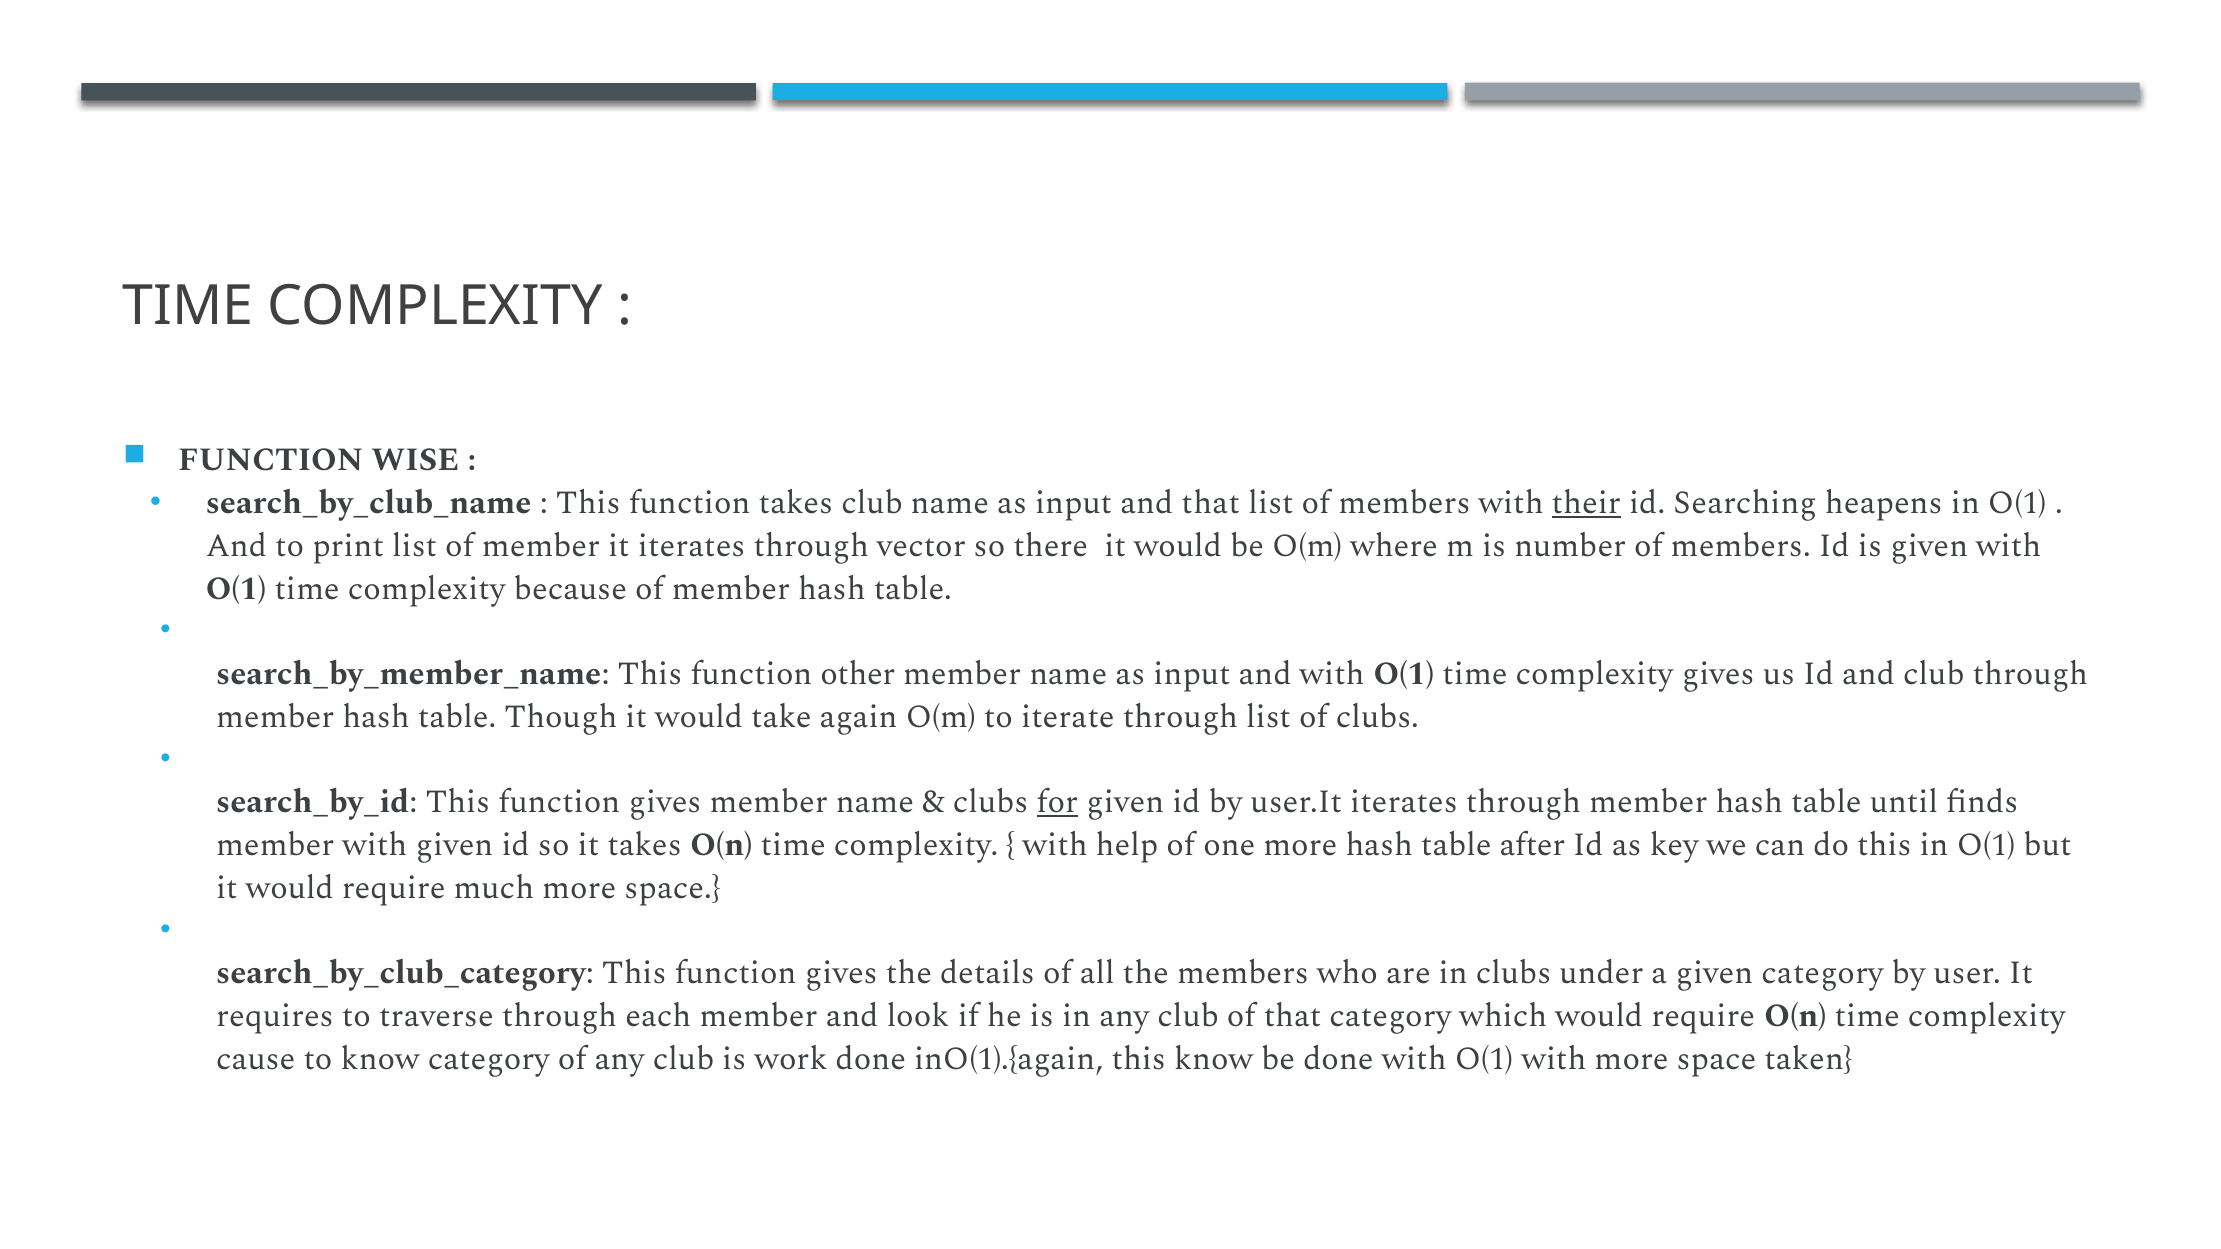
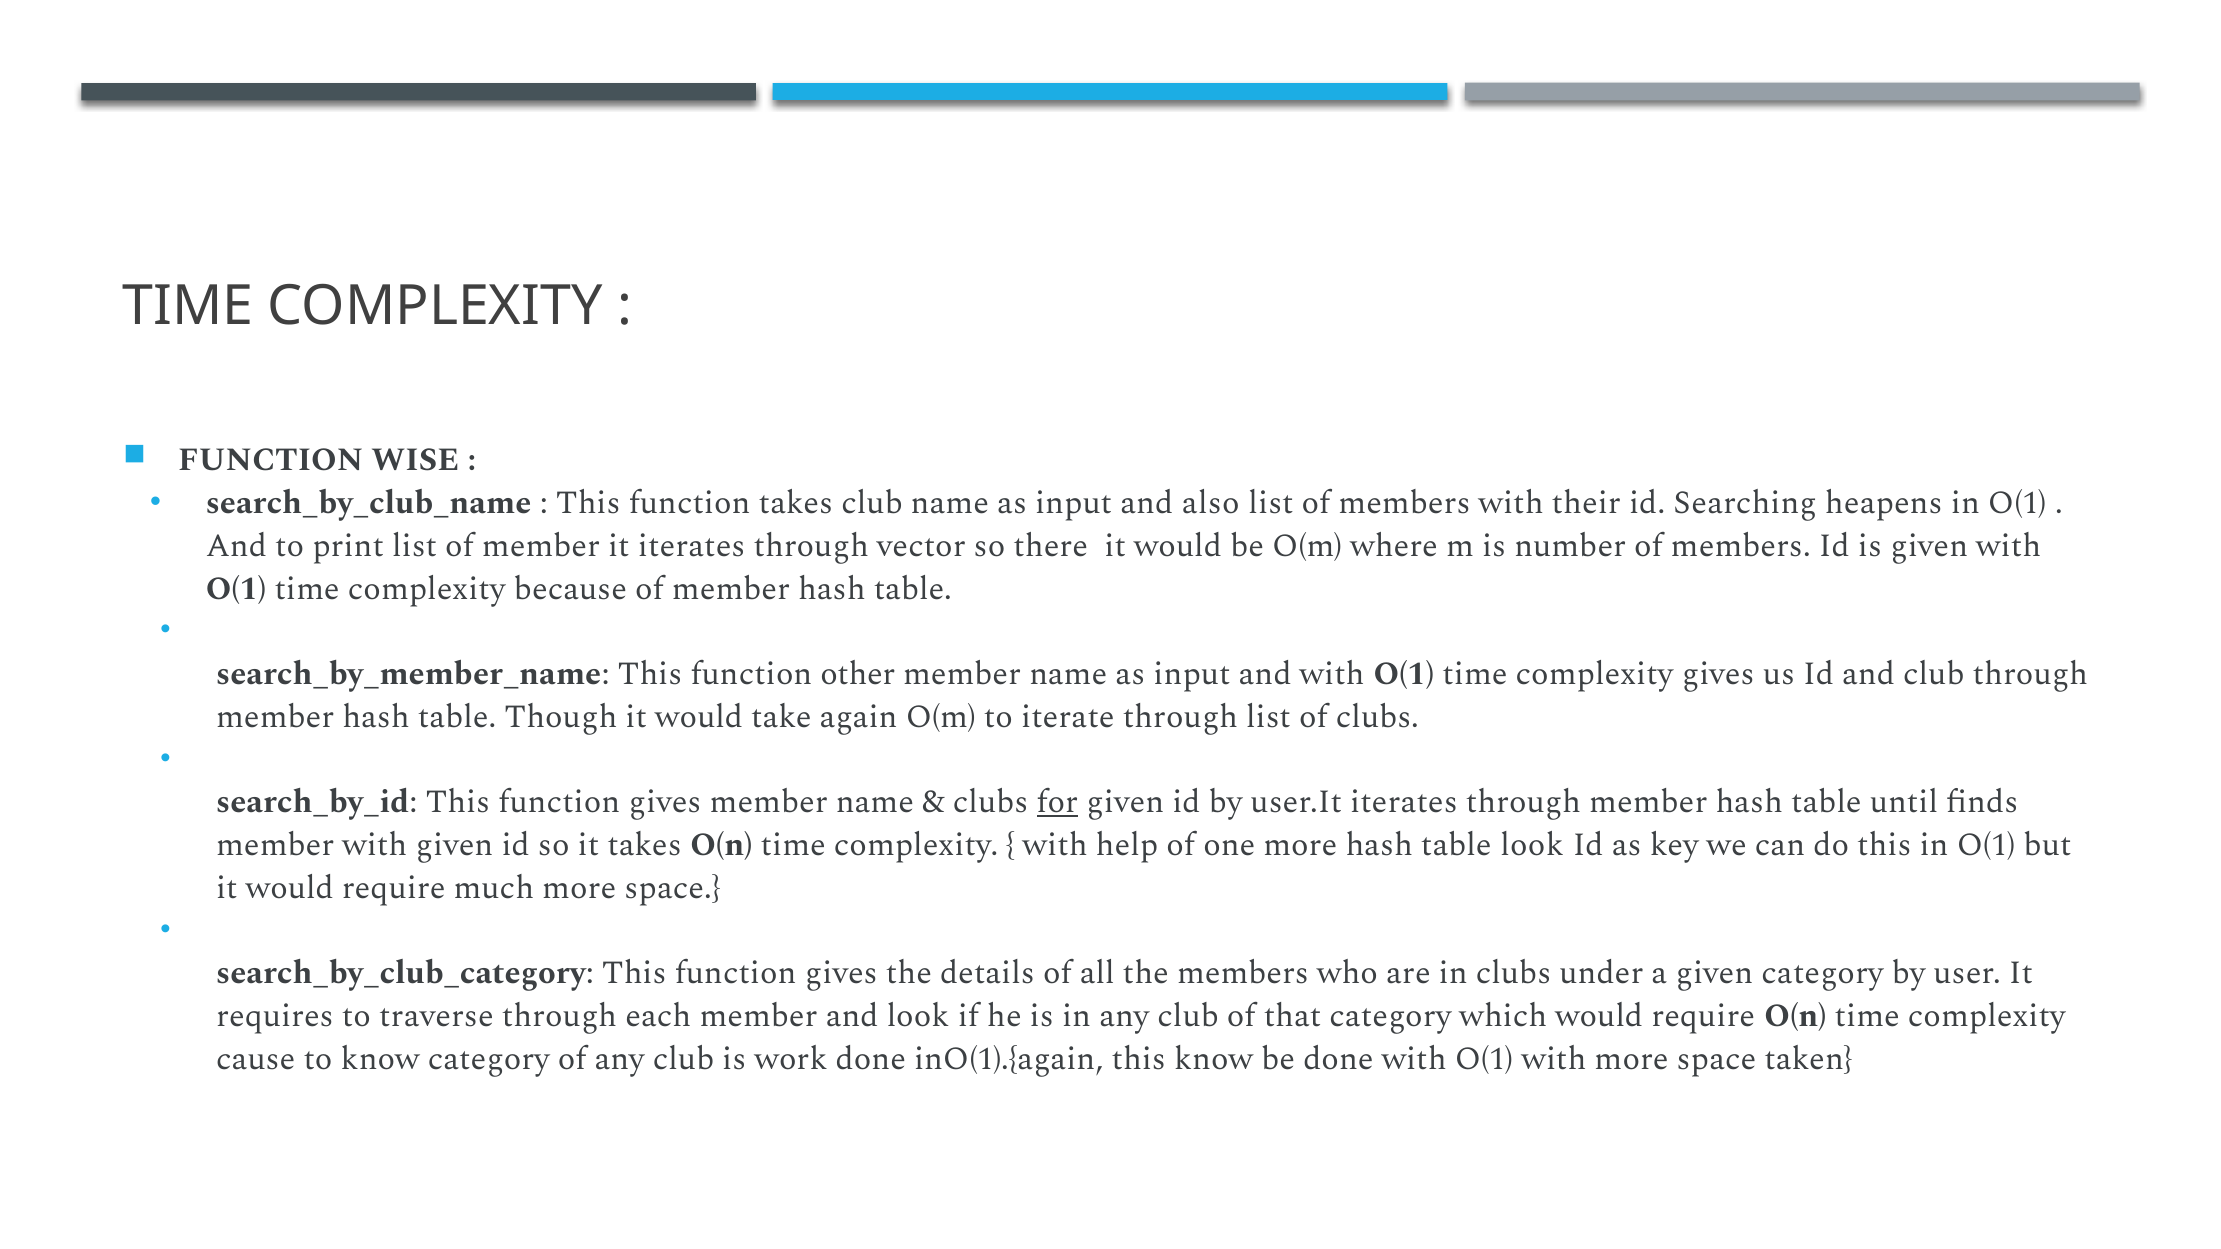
and that: that -> also
their underline: present -> none
table after: after -> look
